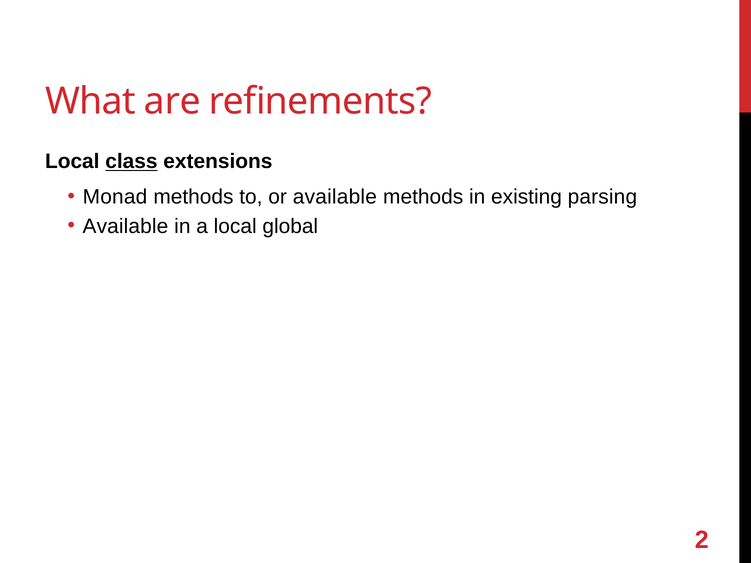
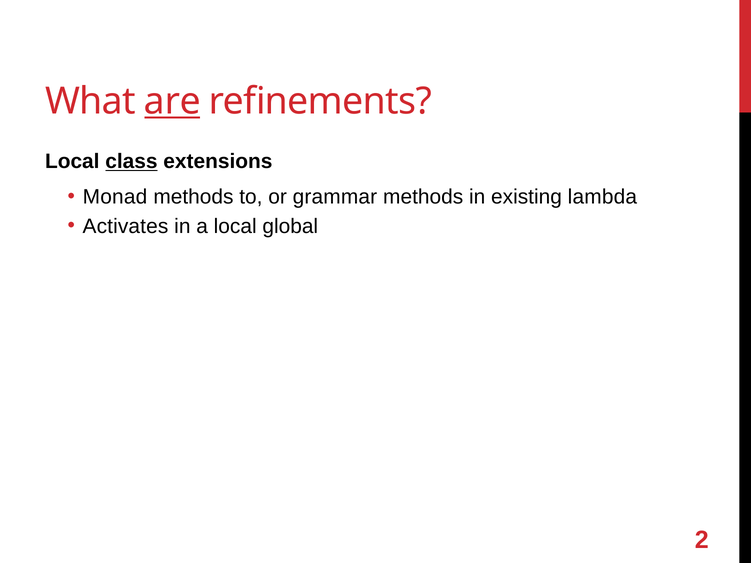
are underline: none -> present
or available: available -> grammar
parsing: parsing -> lambda
Available at (125, 226): Available -> Activates
